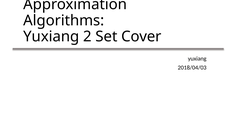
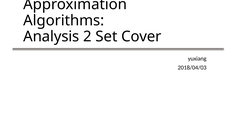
Yuxiang at (51, 37): Yuxiang -> Analysis
